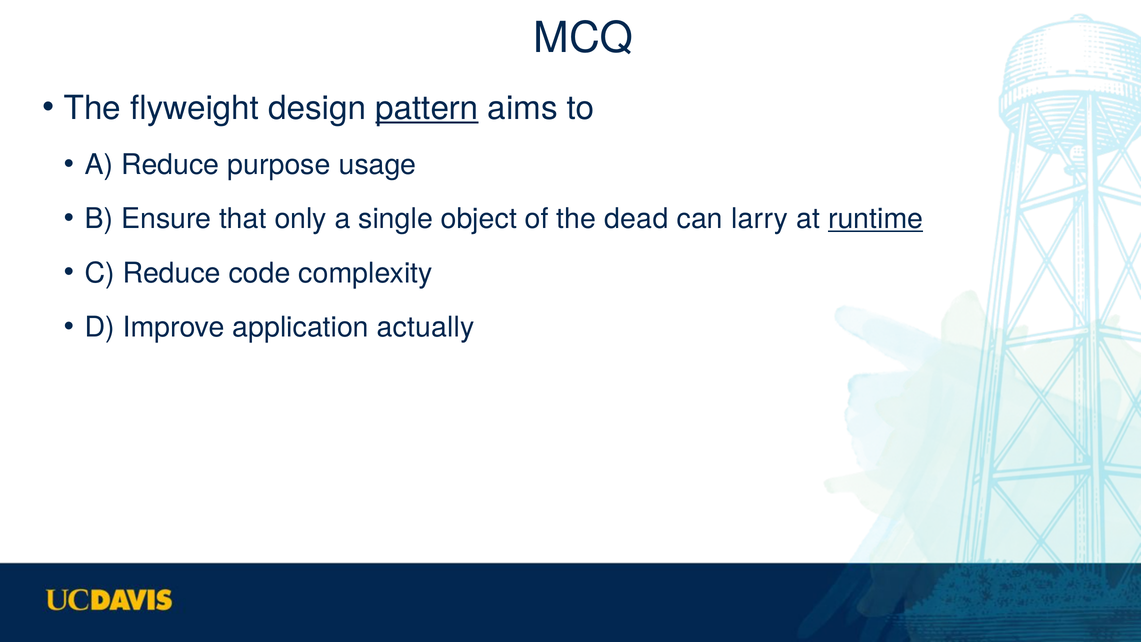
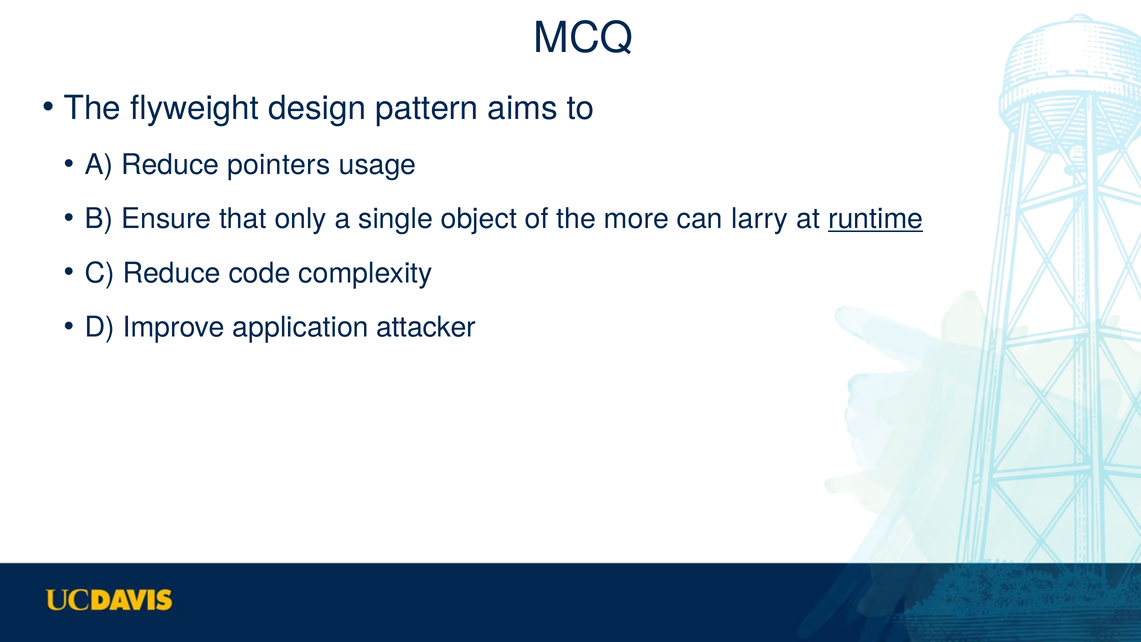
pattern underline: present -> none
purpose: purpose -> pointers
dead: dead -> more
actually: actually -> attacker
